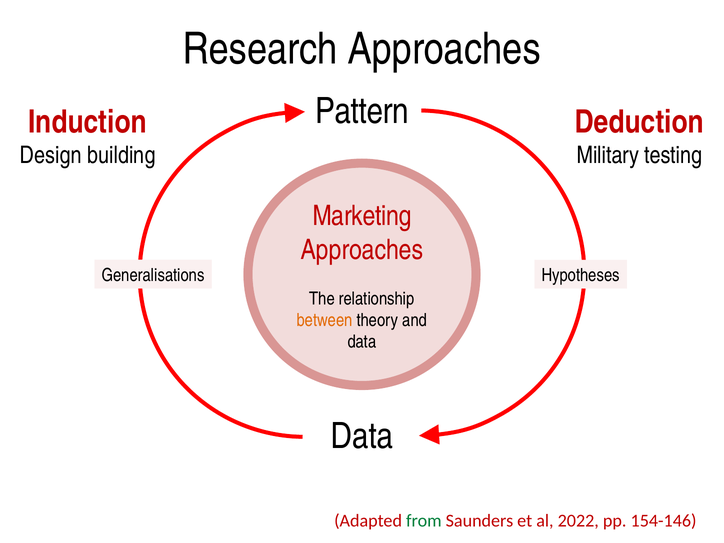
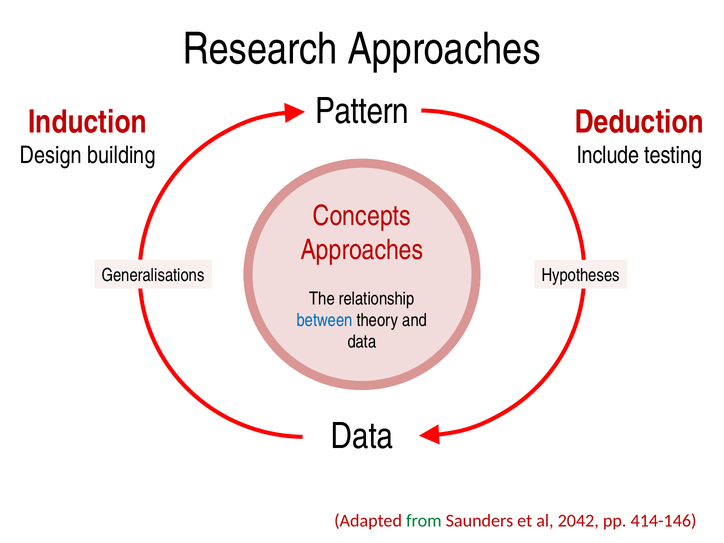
Military: Military -> Include
Marketing: Marketing -> Concepts
between colour: orange -> blue
2022: 2022 -> 2042
154-146: 154-146 -> 414-146
